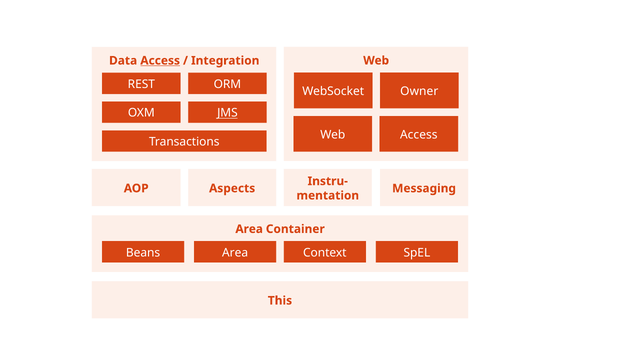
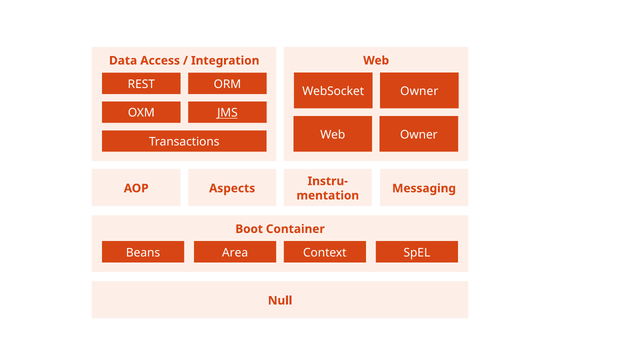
Access at (160, 61) underline: present -> none
Web Access: Access -> Owner
Area at (249, 229): Area -> Boot
This: This -> Null
